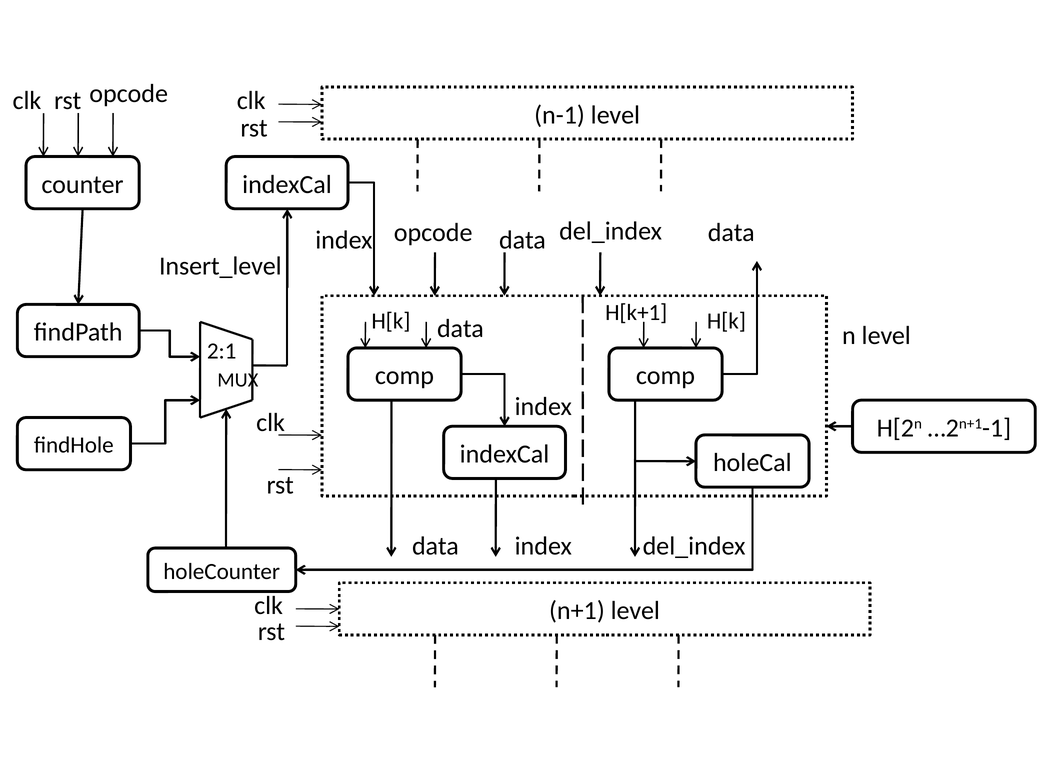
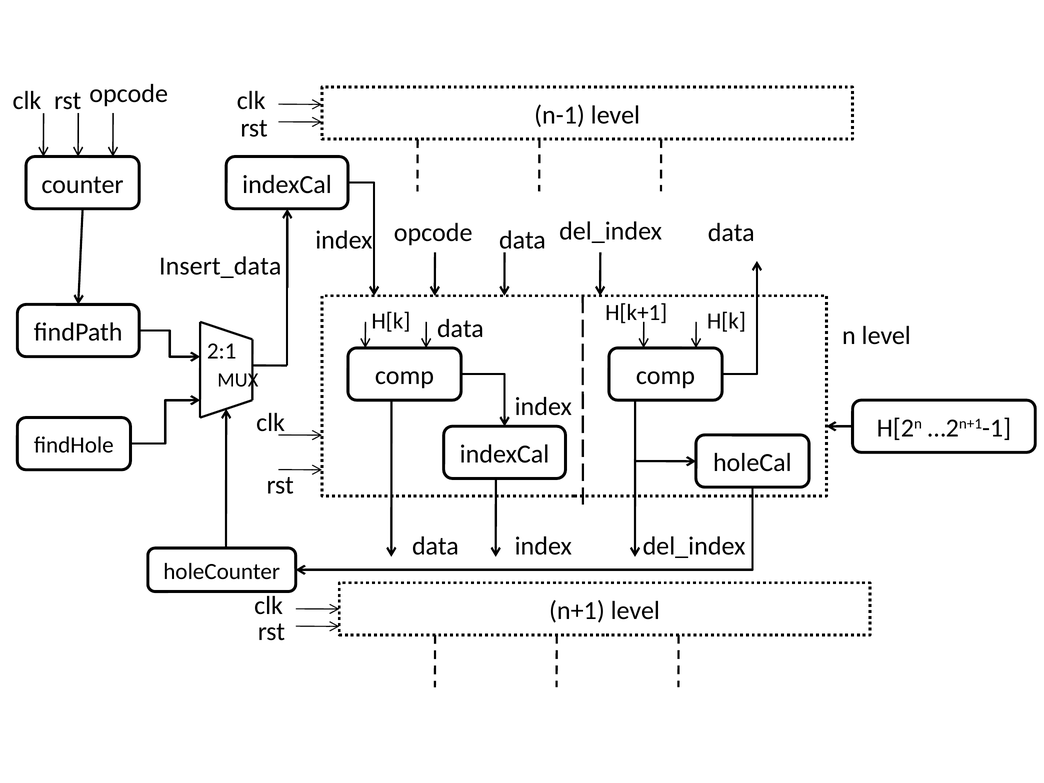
Insert_level: Insert_level -> Insert_data
